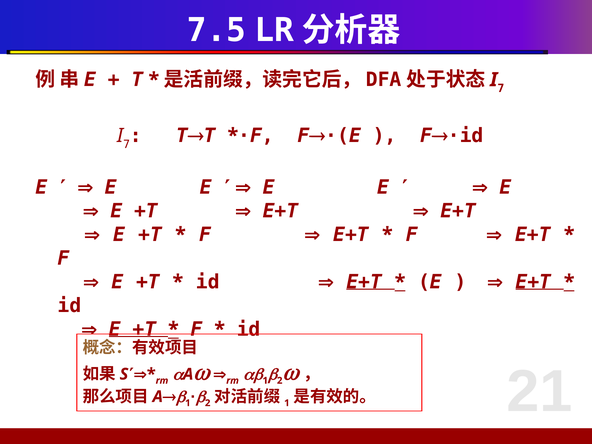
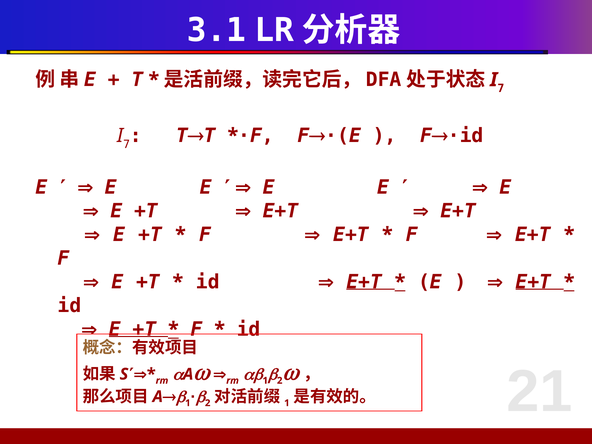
7.5: 7.5 -> 3.1
